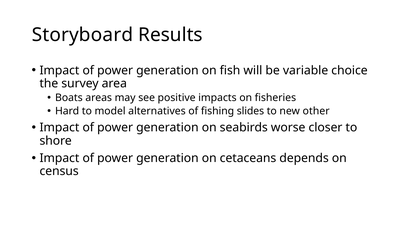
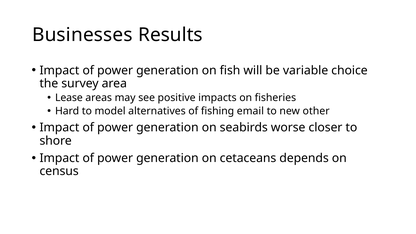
Storyboard: Storyboard -> Businesses
Boats: Boats -> Lease
slides: slides -> email
